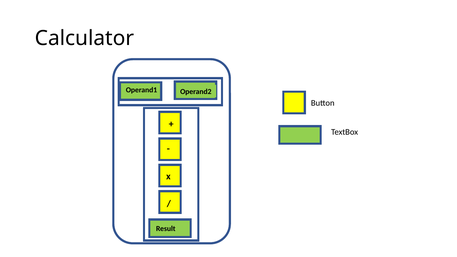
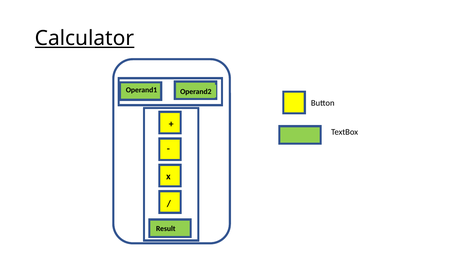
Calculator underline: none -> present
